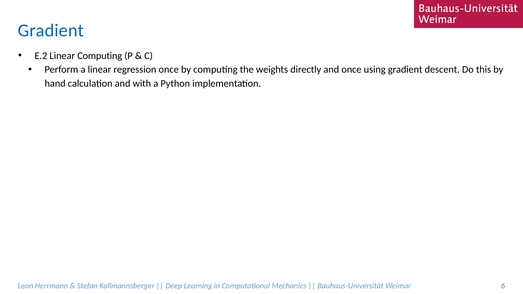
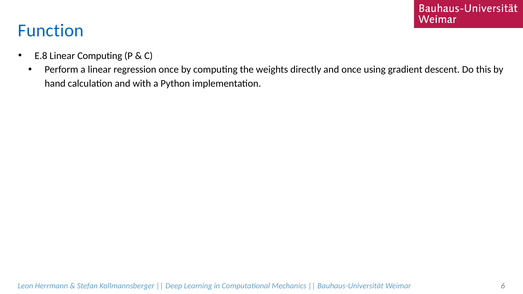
Gradient at (51, 31): Gradient -> Function
E.2: E.2 -> E.8
